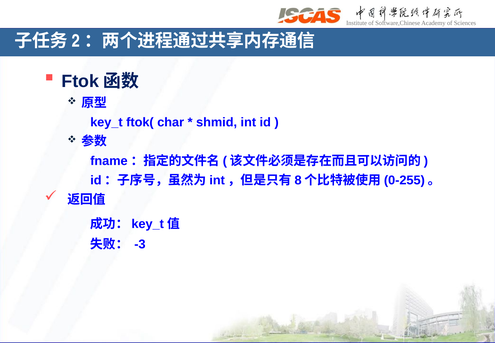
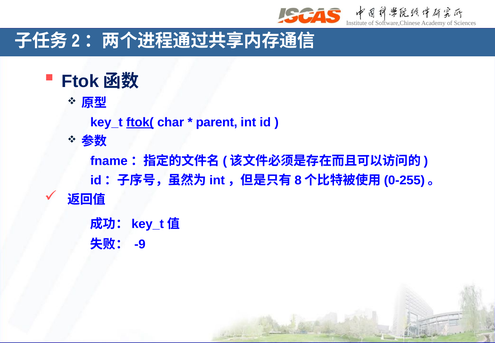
ftok( underline: none -> present
shmid: shmid -> parent
-3: -3 -> -9
